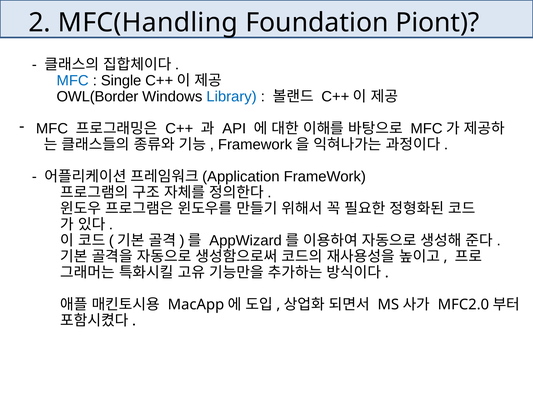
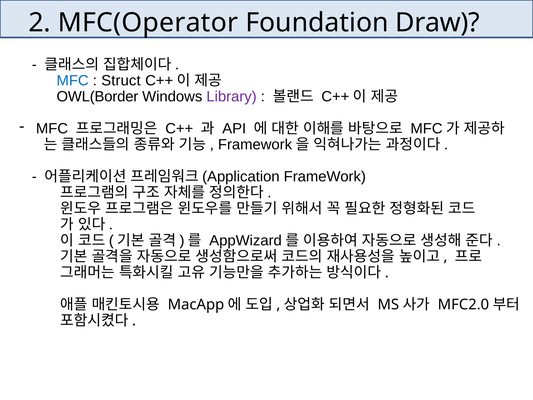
MFC(Handling: MFC(Handling -> MFC(Operator
Piont: Piont -> Draw
Single: Single -> Struct
Library colour: blue -> purple
